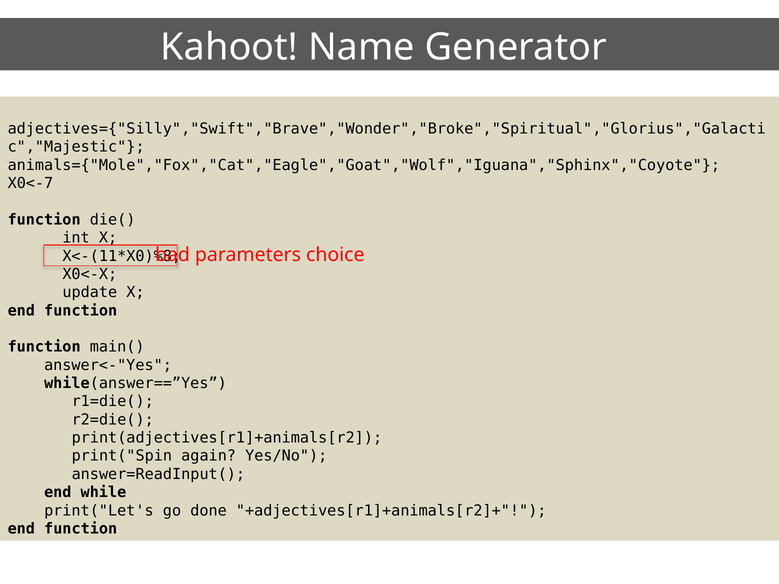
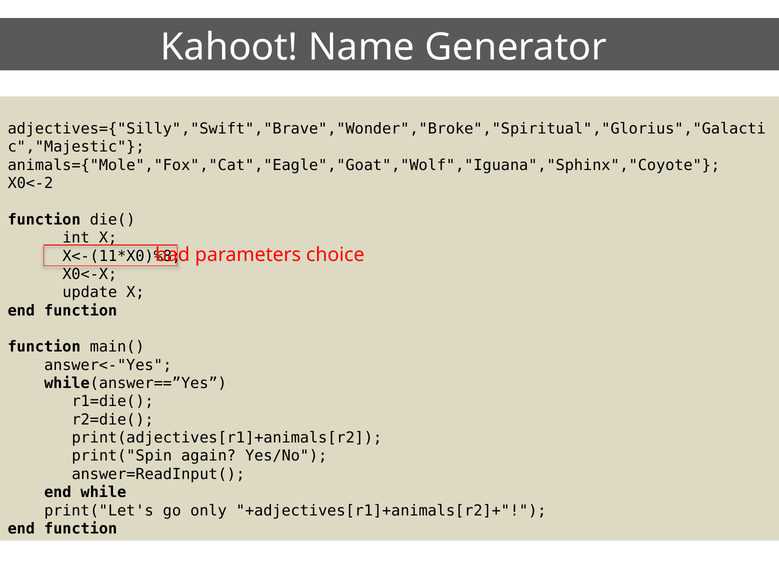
X0<-7: X0<-7 -> X0<-2
done: done -> only
